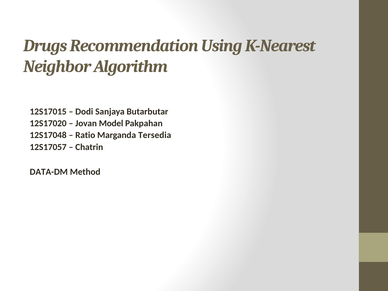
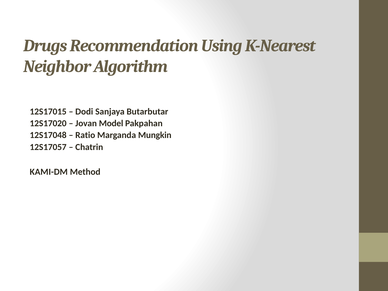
Tersedia: Tersedia -> Mungkin
DATA-DM: DATA-DM -> KAMI-DM
